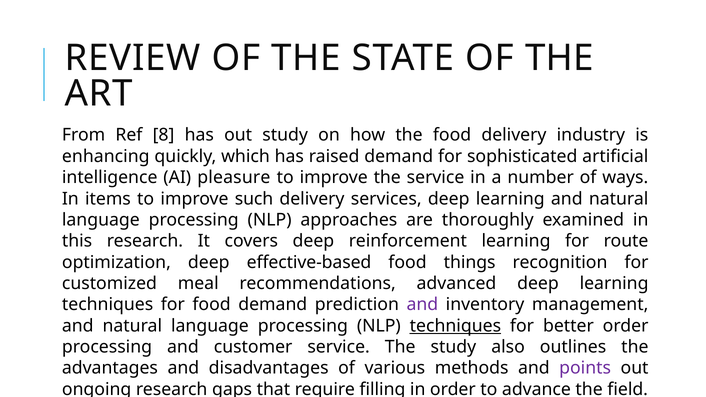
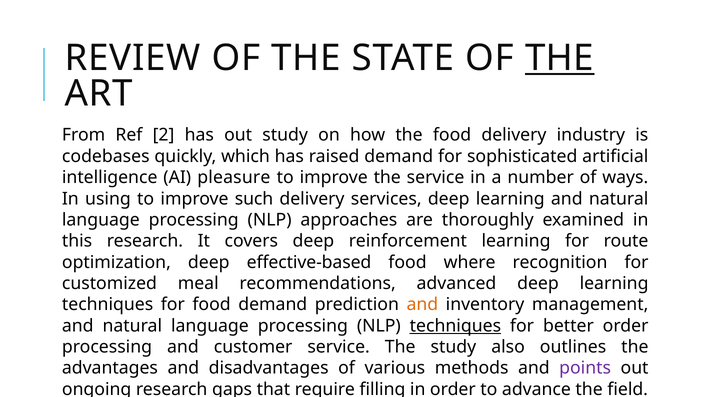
THE at (559, 58) underline: none -> present
8: 8 -> 2
enhancing: enhancing -> codebases
items: items -> using
things: things -> where
and at (422, 305) colour: purple -> orange
